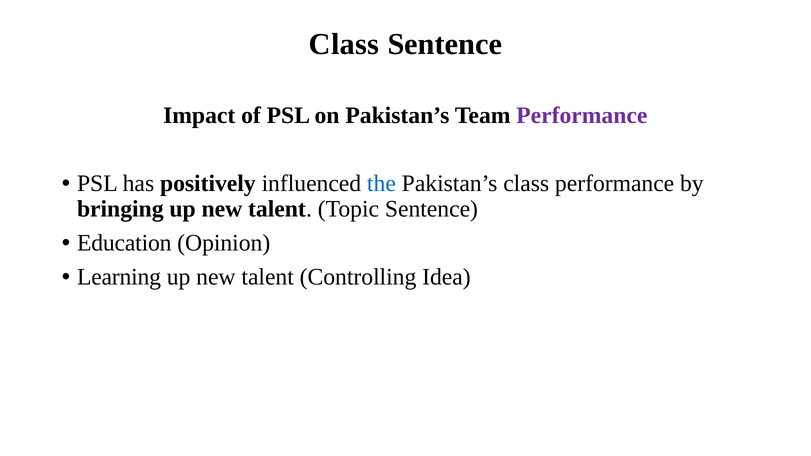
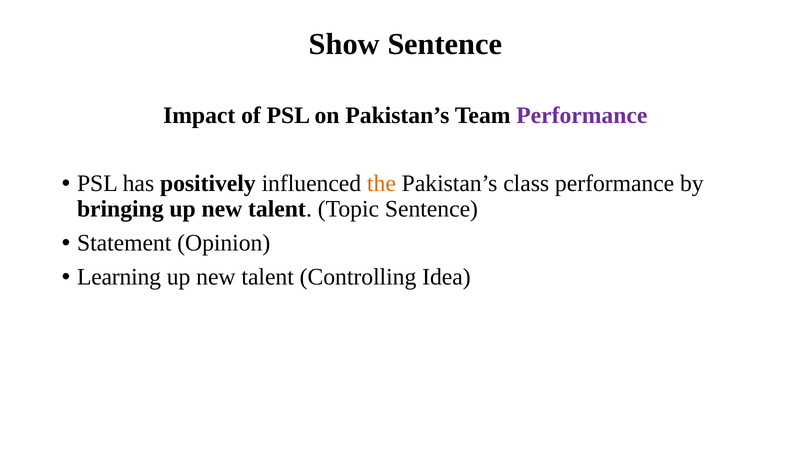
Class at (344, 44): Class -> Show
the colour: blue -> orange
Education: Education -> Statement
